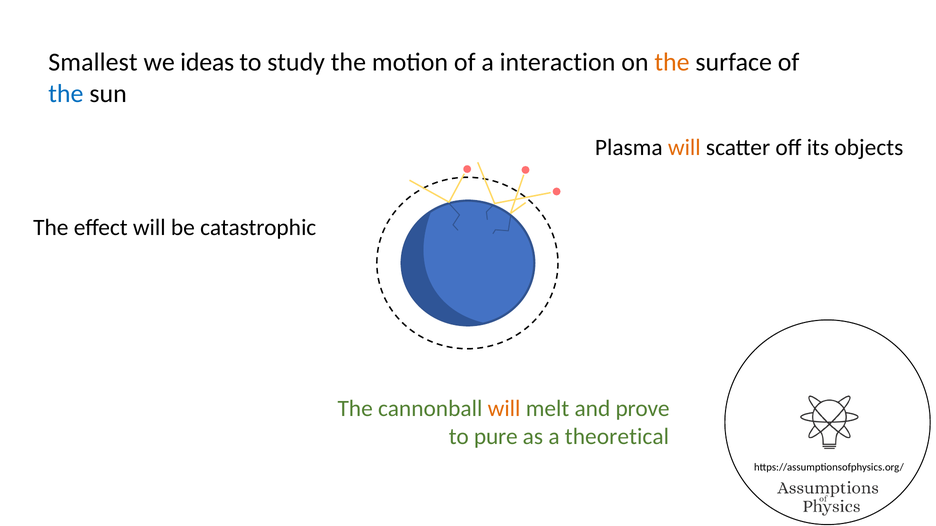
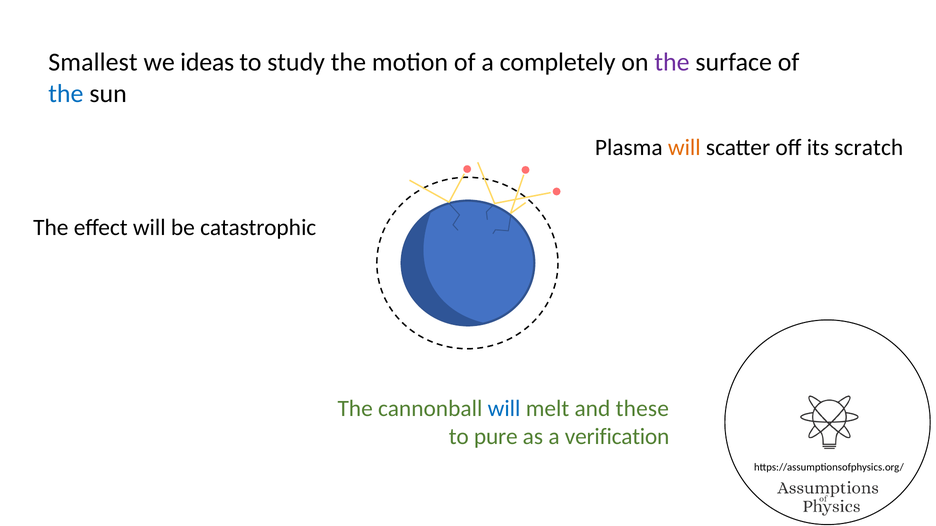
interaction: interaction -> completely
the at (672, 62) colour: orange -> purple
objects: objects -> scratch
will at (504, 409) colour: orange -> blue
prove: prove -> these
theoretical: theoretical -> verification
